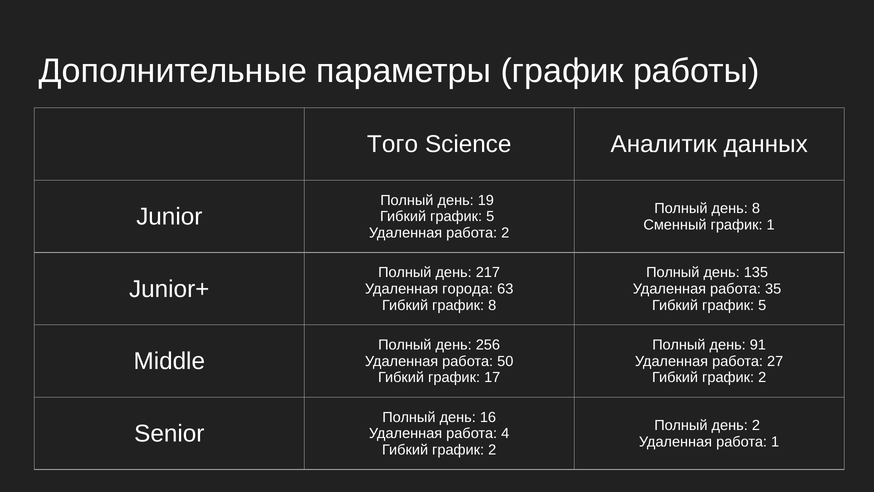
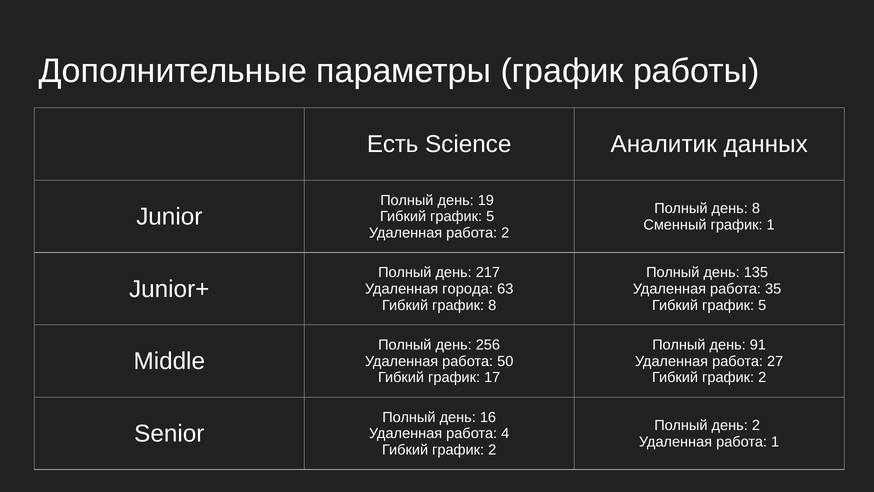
Того: Того -> Есть
